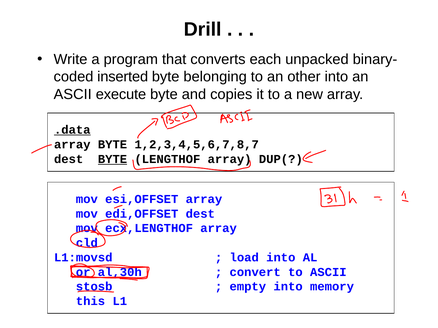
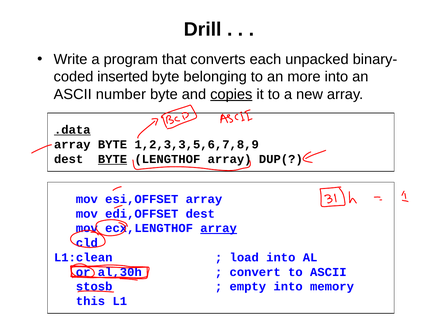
other: other -> more
execute: execute -> number
copies underline: none -> present
1,2,3,4,5,6,7,8,7: 1,2,3,4,5,6,7,8,7 -> 1,2,3,3,5,6,7,8,9
array at (219, 229) underline: none -> present
L1:movsd: L1:movsd -> L1:clean
